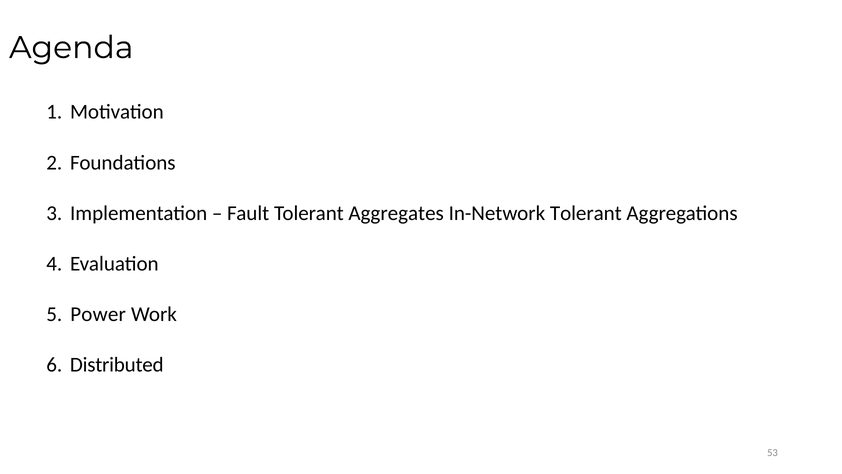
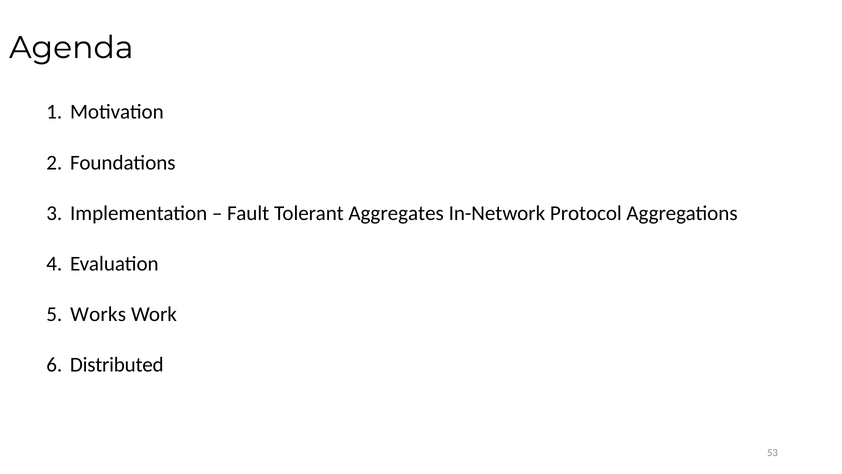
In-Network Tolerant: Tolerant -> Protocol
Power: Power -> Works
